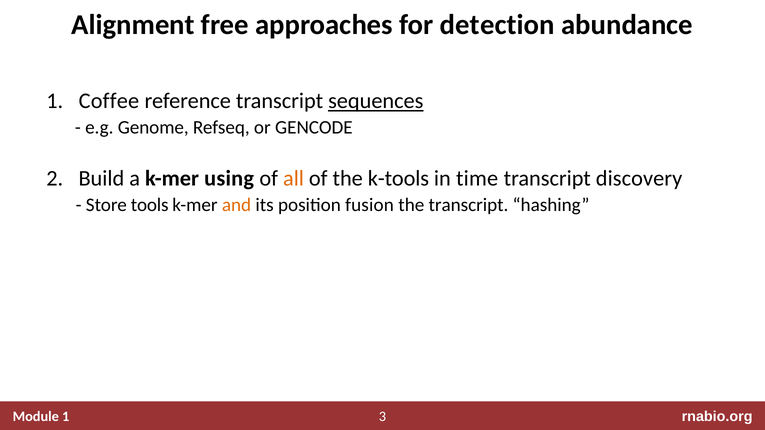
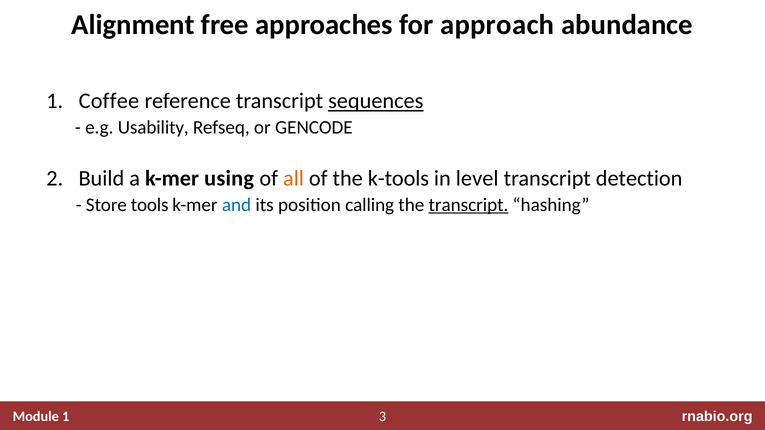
detection: detection -> approach
Genome: Genome -> Usability
time: time -> level
discovery: discovery -> detection
and colour: orange -> blue
fusion: fusion -> calling
transcript at (468, 205) underline: none -> present
